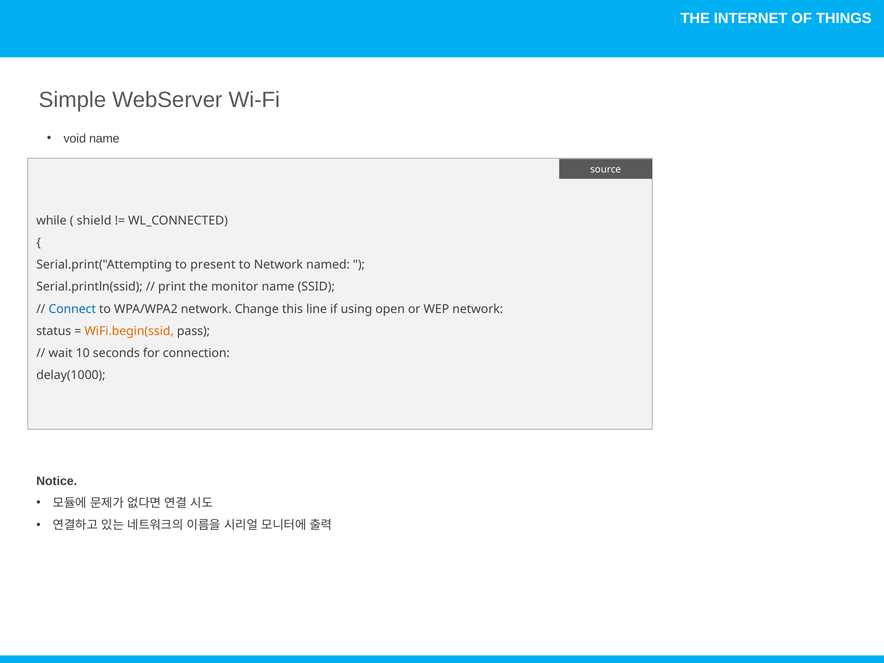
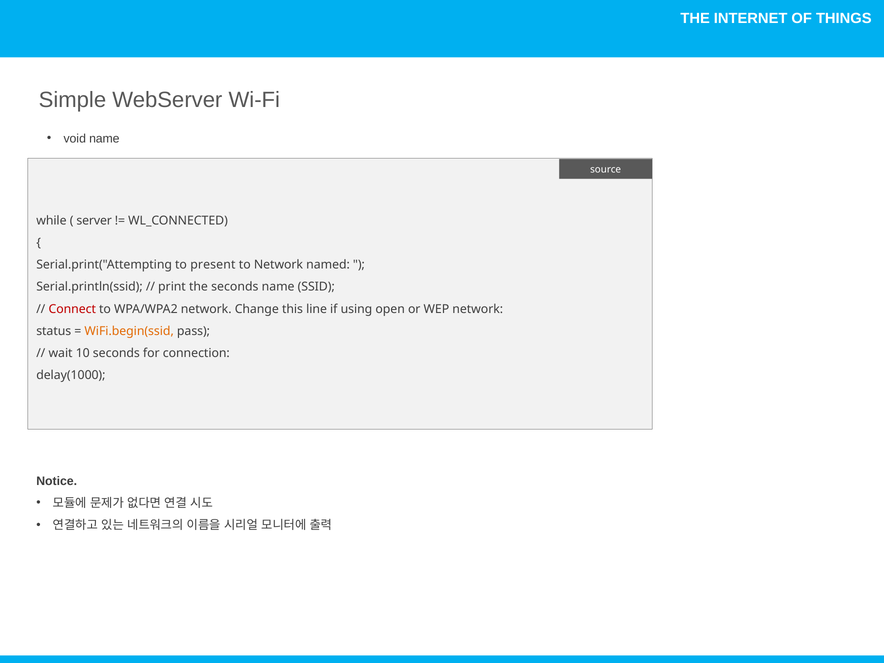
shield: shield -> server
the monitor: monitor -> seconds
Connect colour: blue -> red
